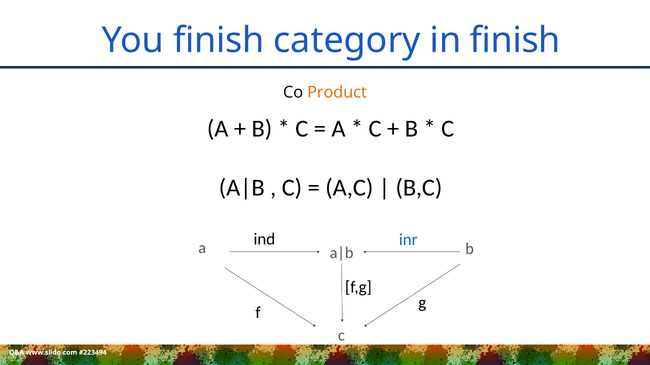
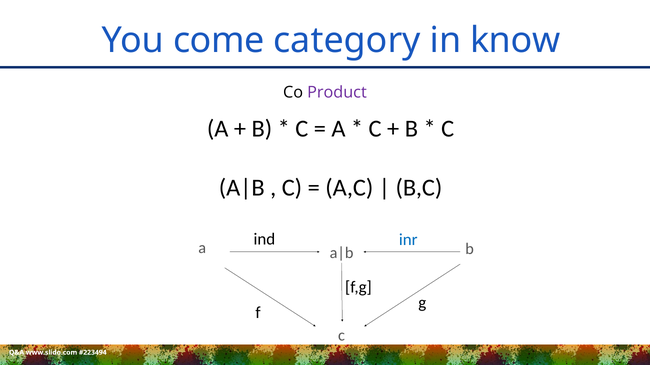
You finish: finish -> come
in finish: finish -> know
Product colour: orange -> purple
